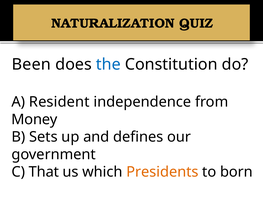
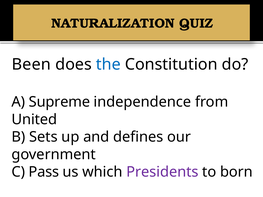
Resident: Resident -> Supreme
Money: Money -> United
That: That -> Pass
Presidents colour: orange -> purple
